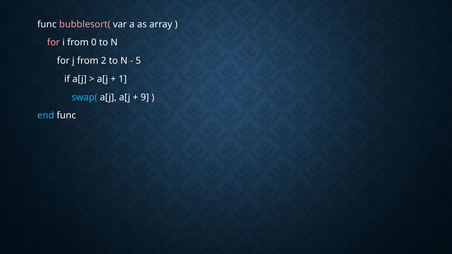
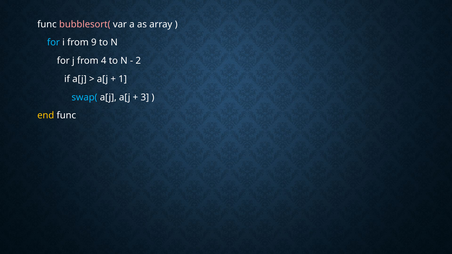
for at (53, 43) colour: pink -> light blue
0: 0 -> 9
2: 2 -> 4
5: 5 -> 2
9: 9 -> 3
end colour: light blue -> yellow
